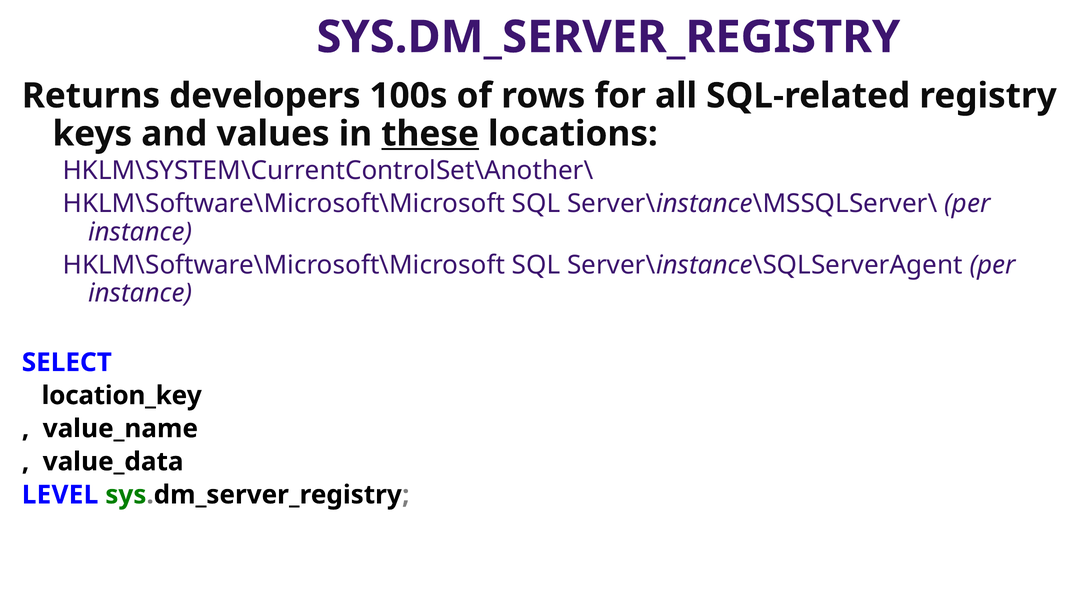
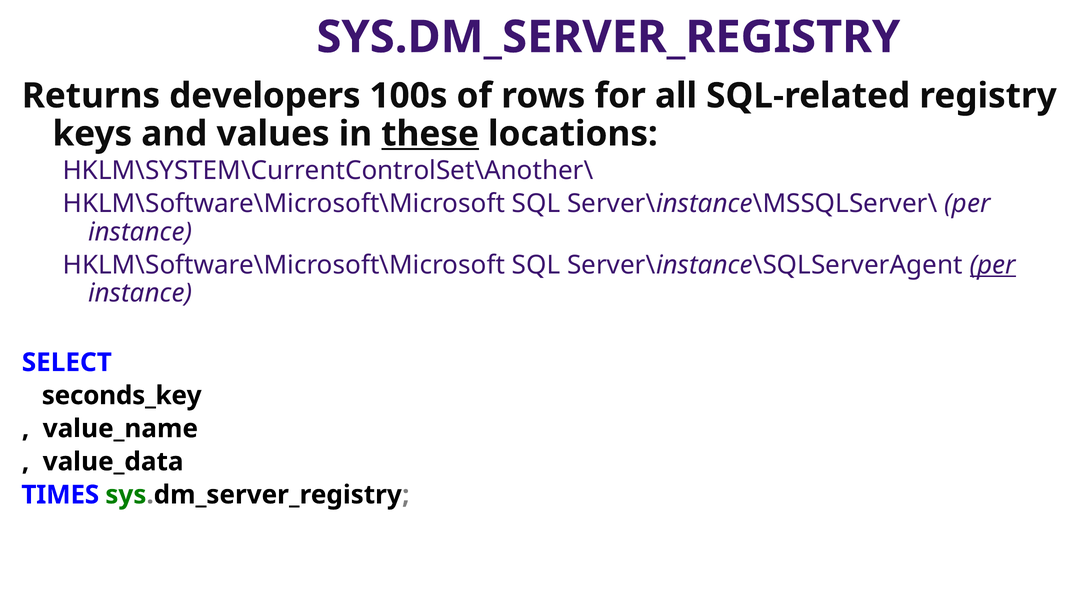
per at (993, 265) underline: none -> present
location_key: location_key -> seconds_key
LEVEL: LEVEL -> TIMES
